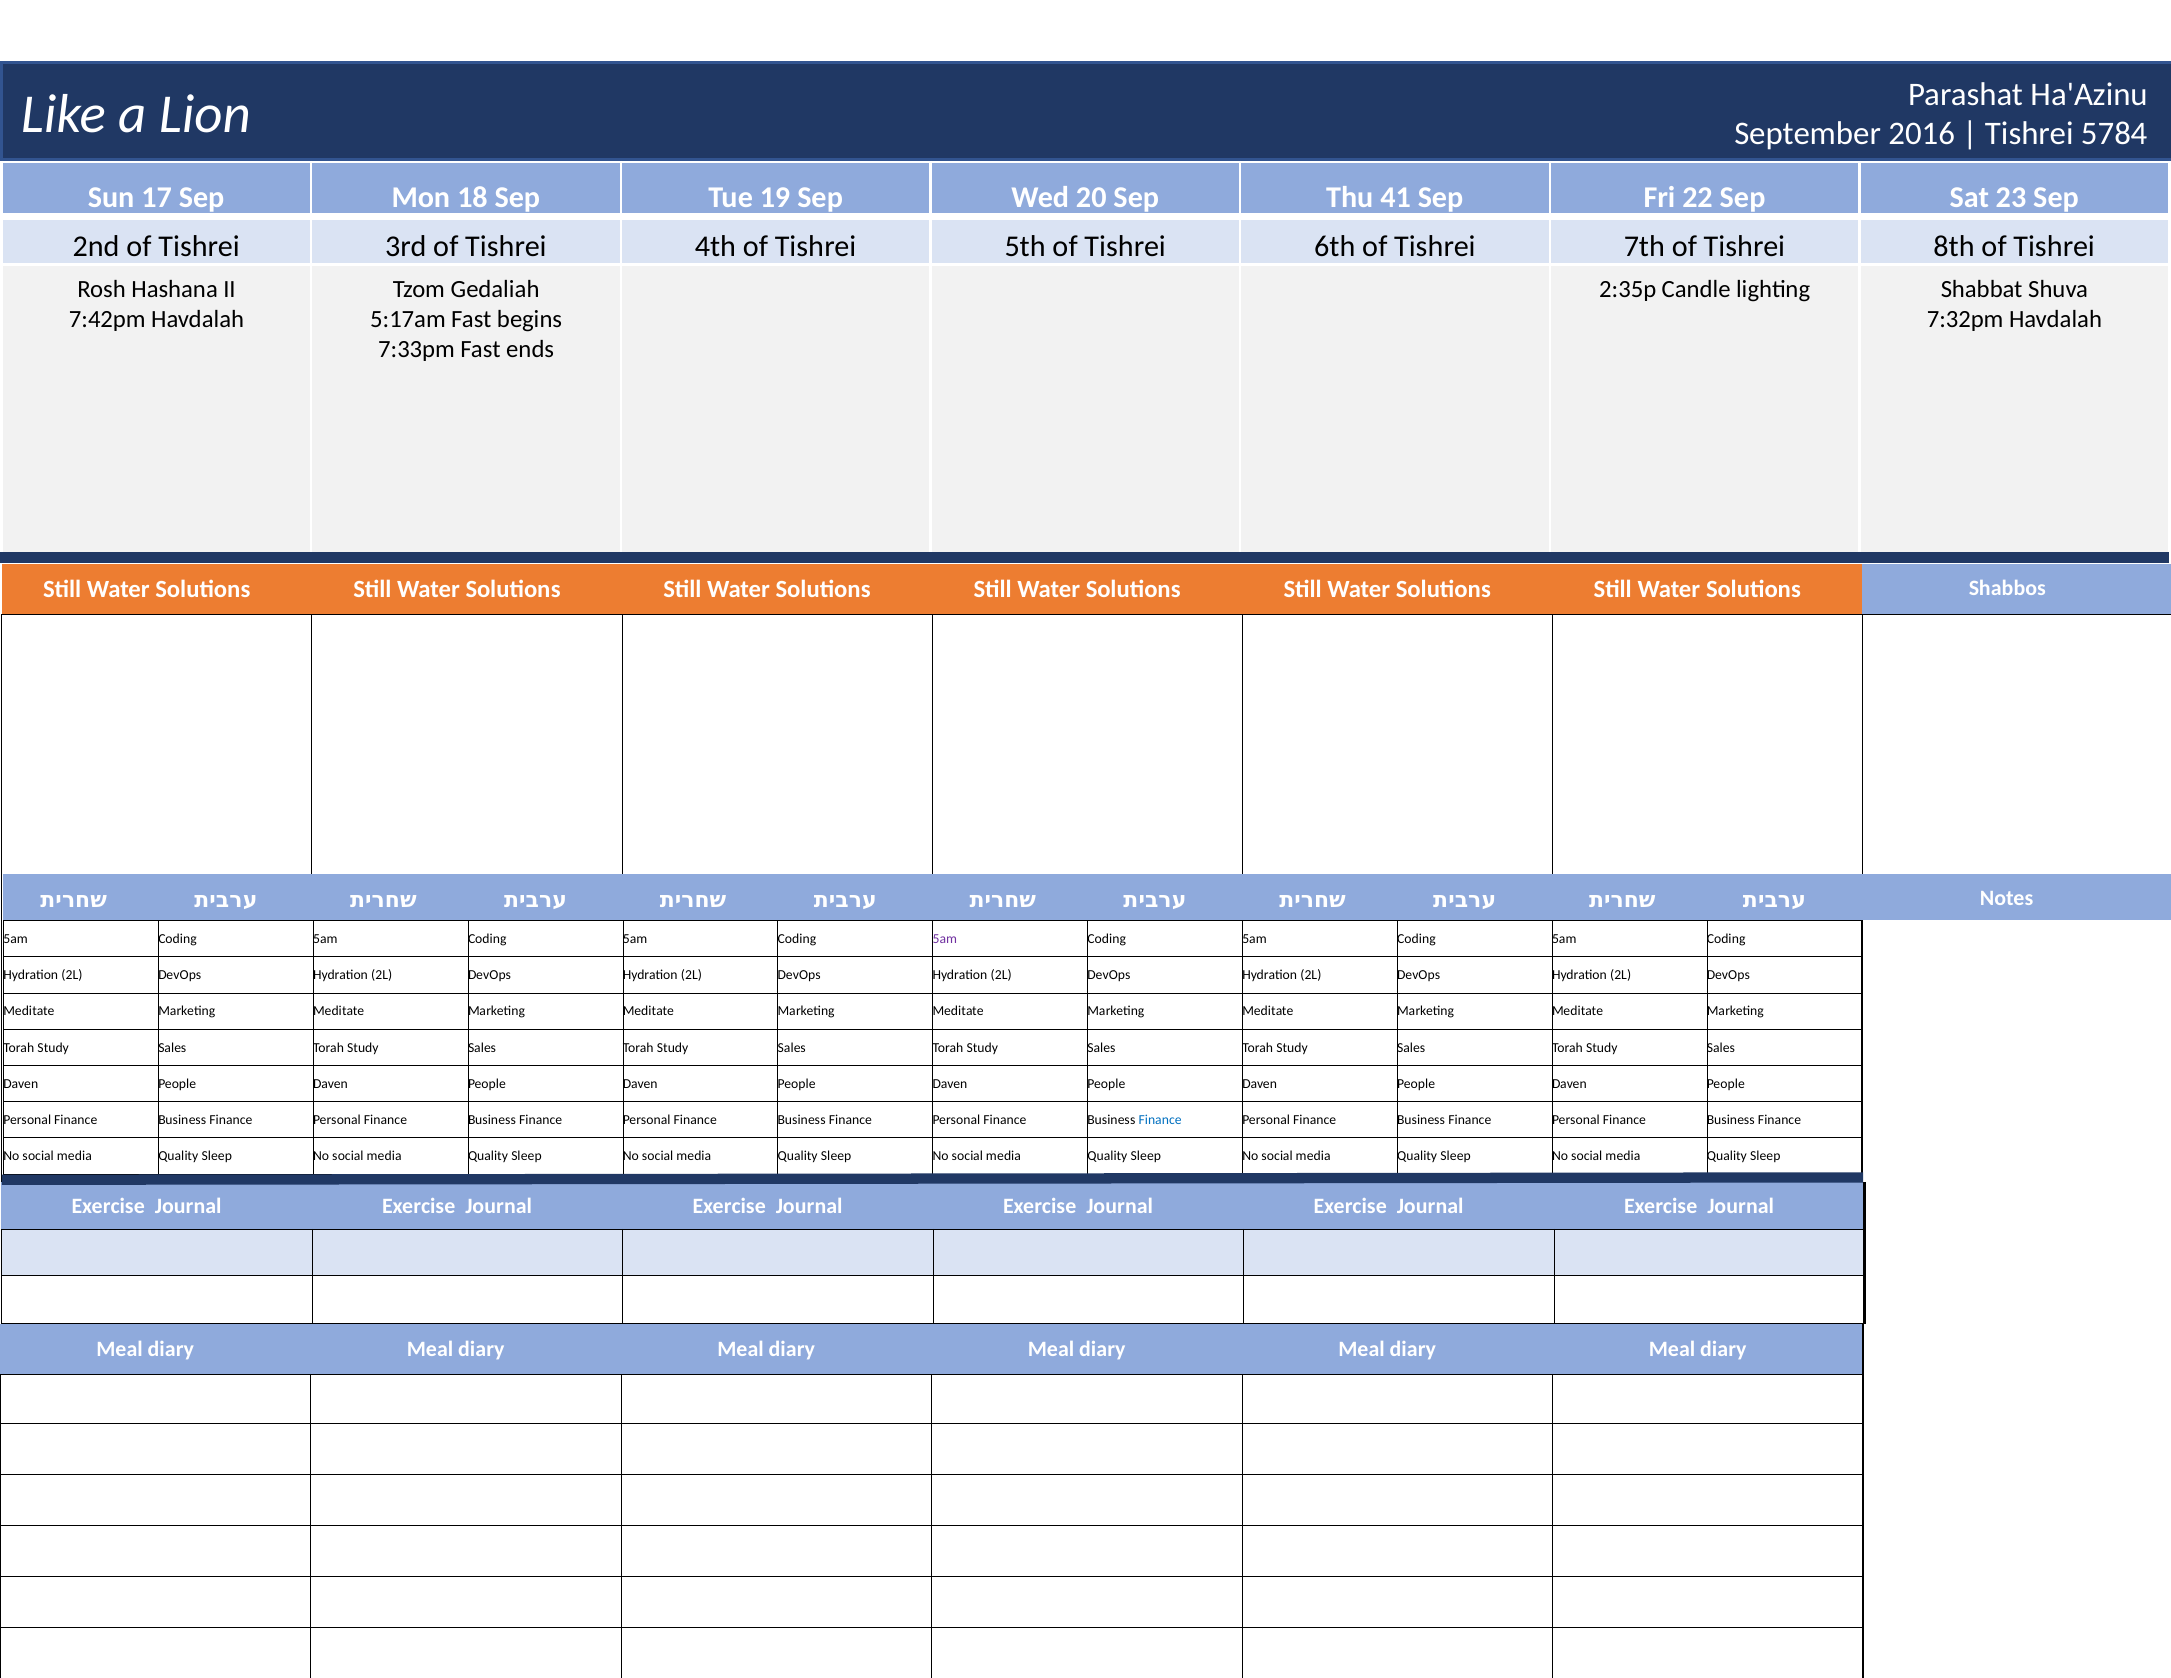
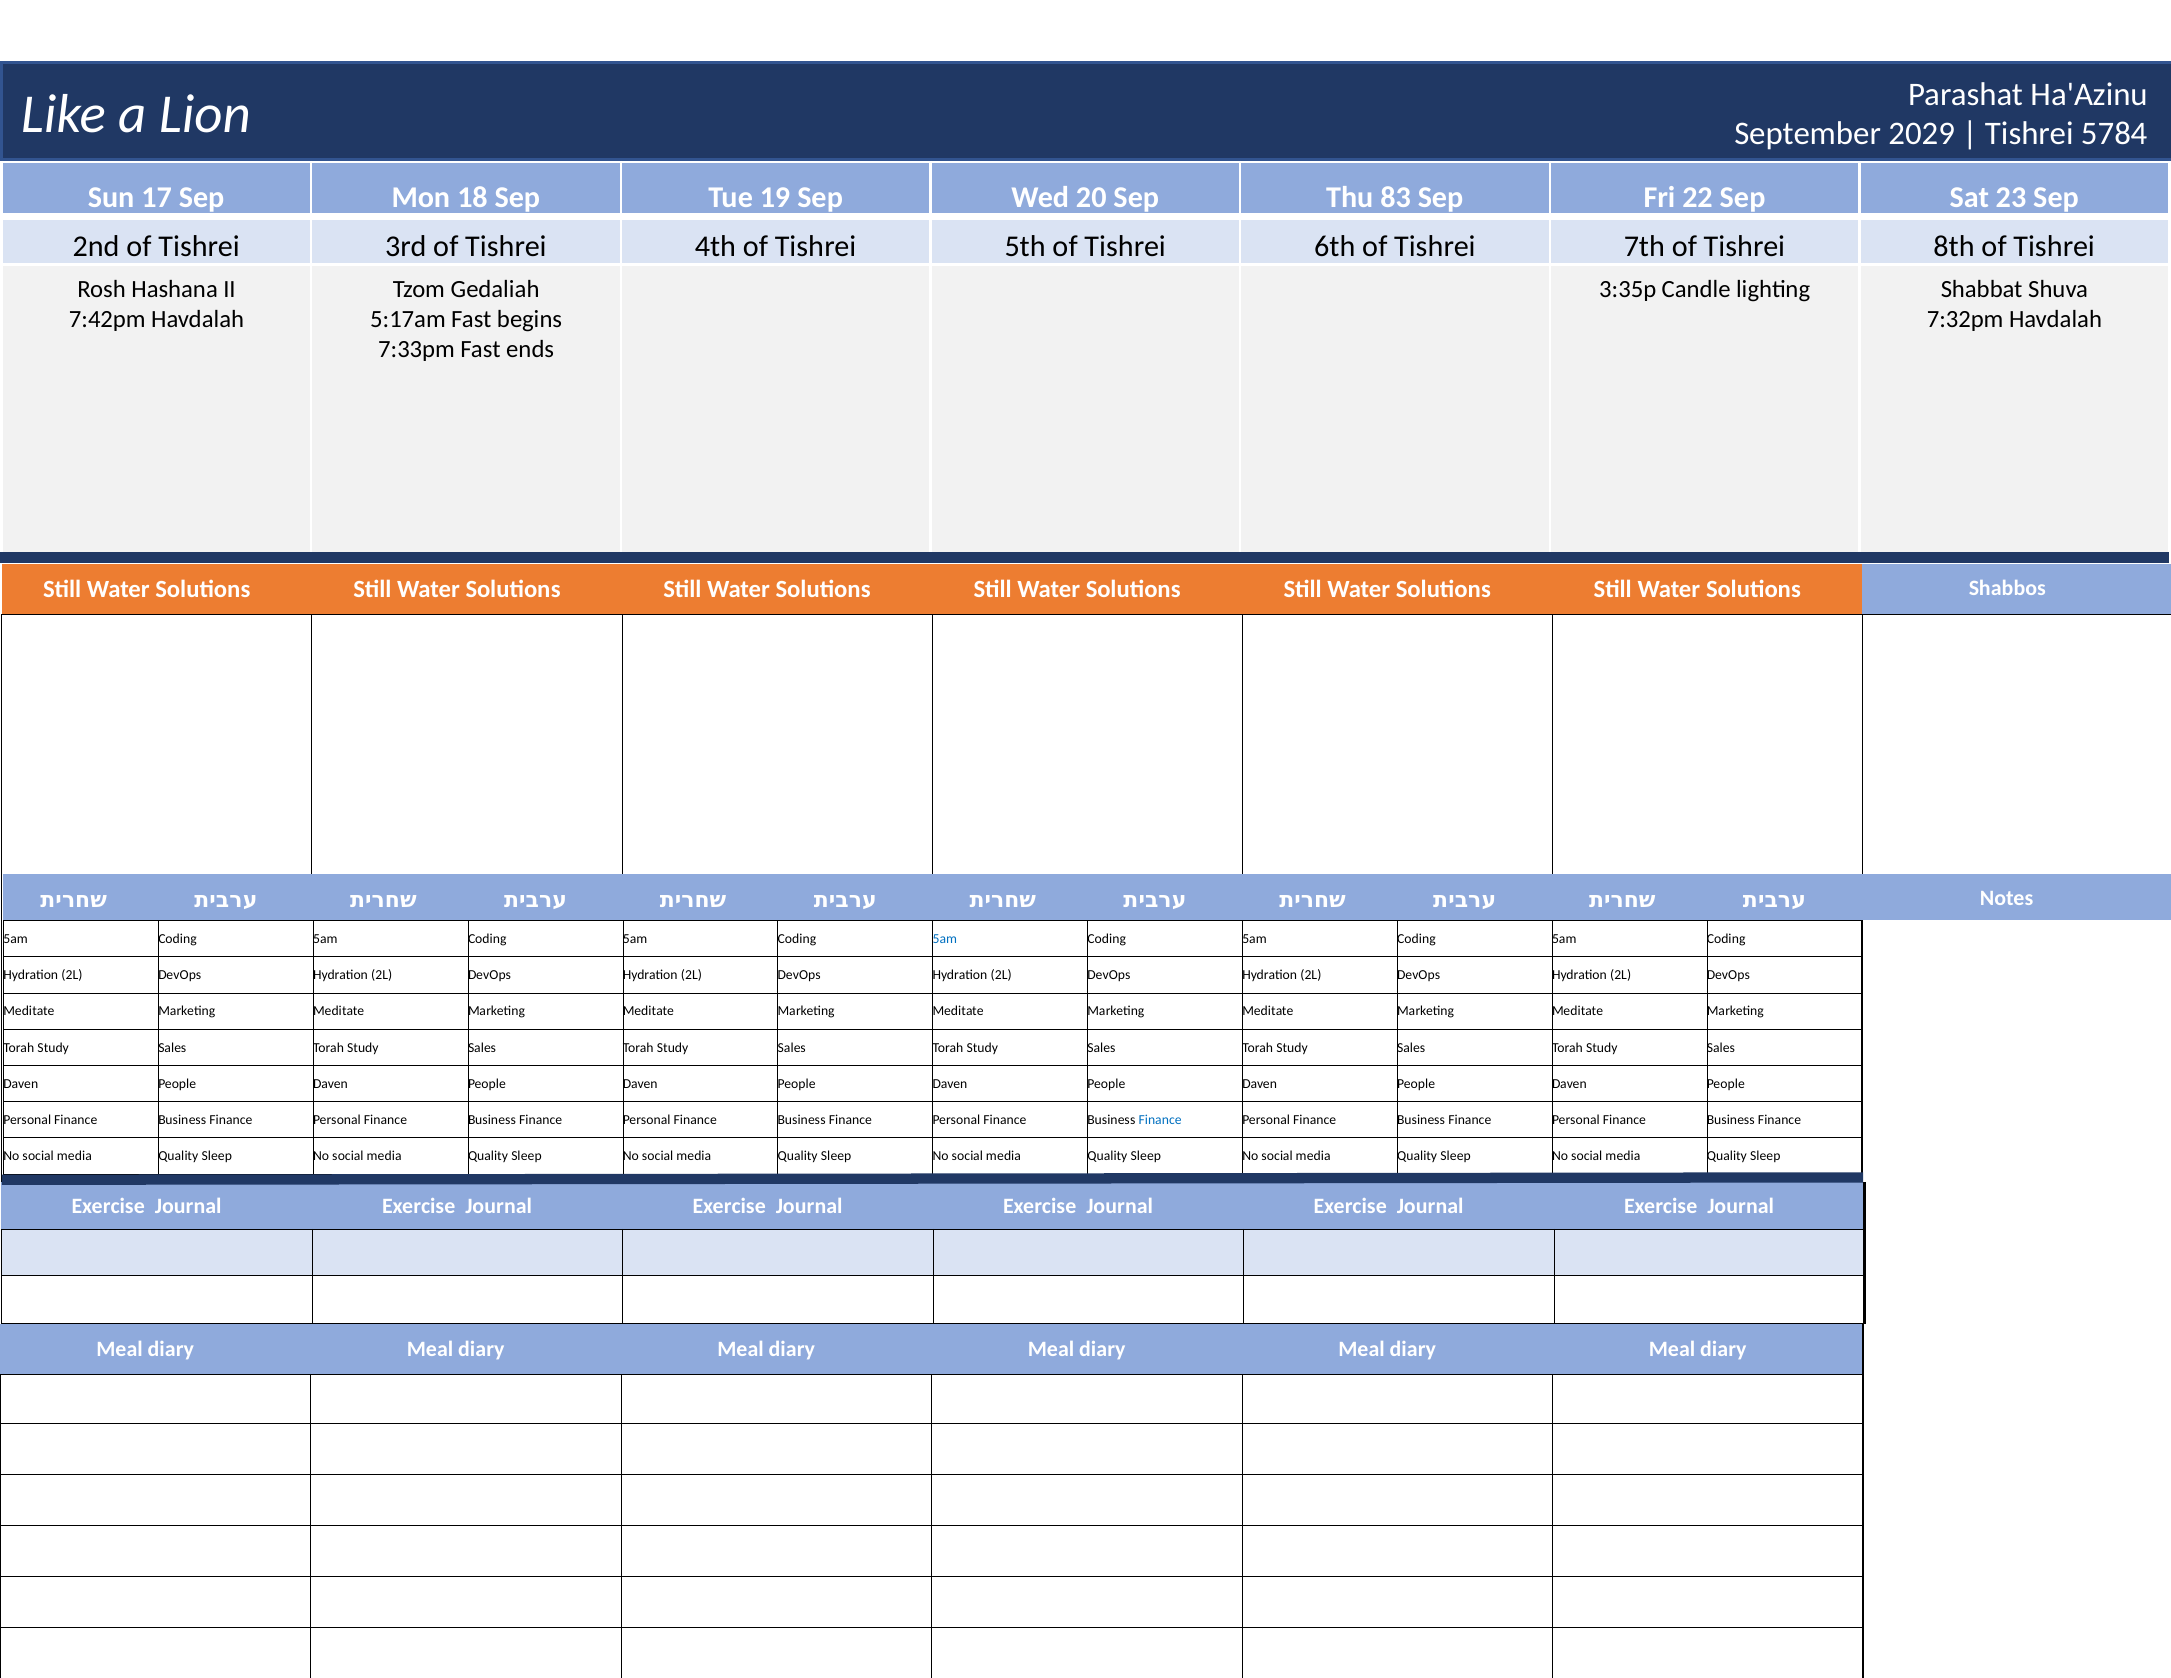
2016: 2016 -> 2029
41: 41 -> 83
2:35p: 2:35p -> 3:35p
5am at (945, 939) colour: purple -> blue
